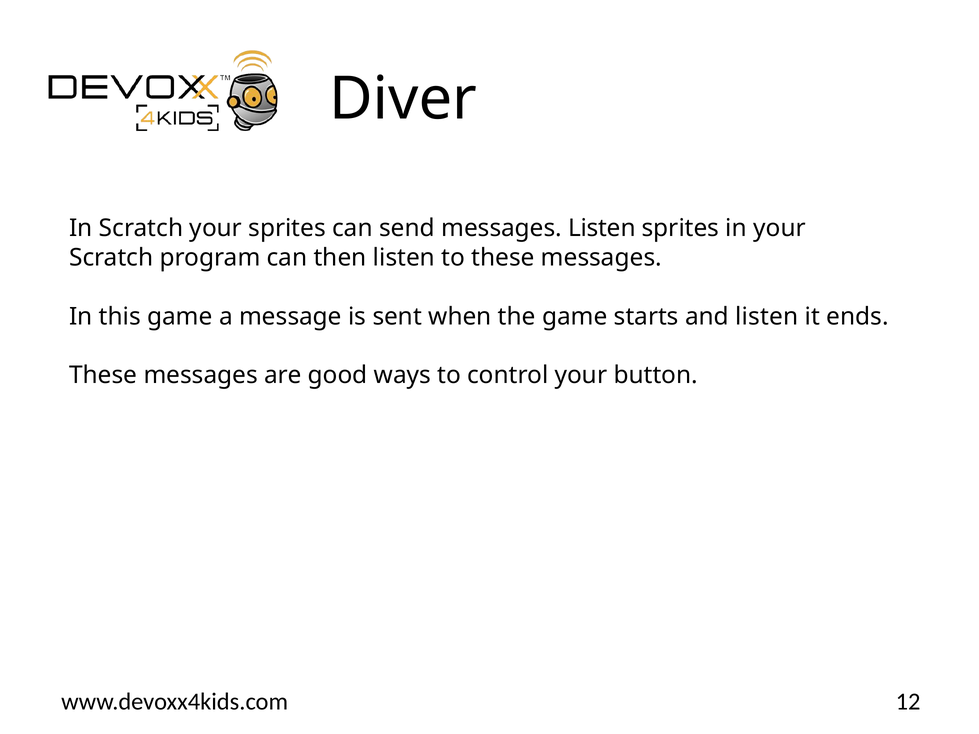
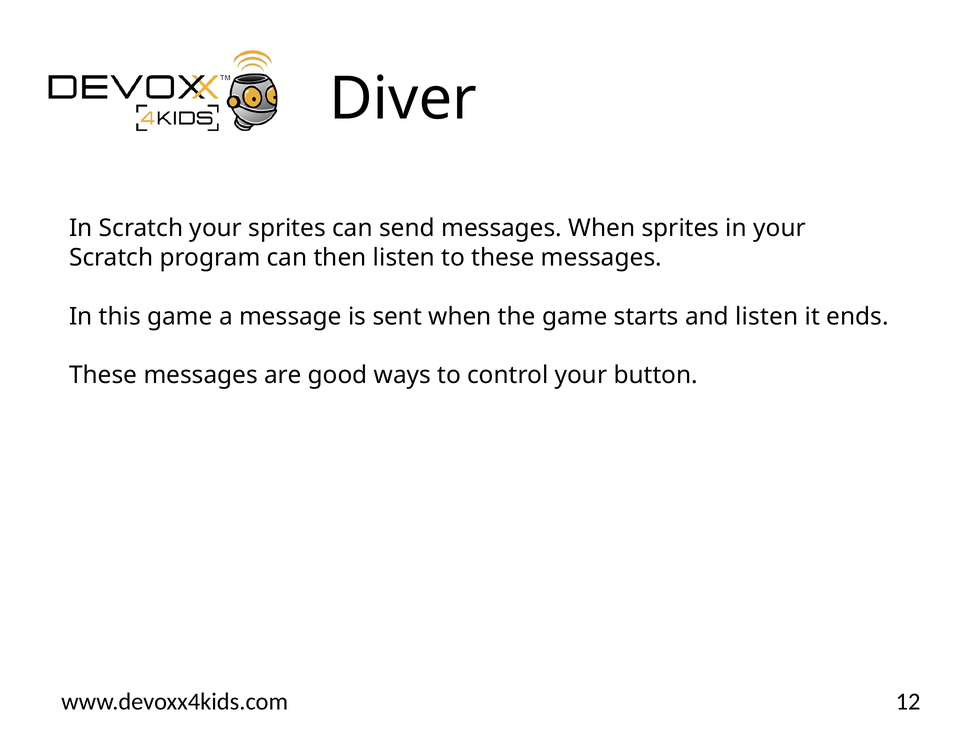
messages Listen: Listen -> When
